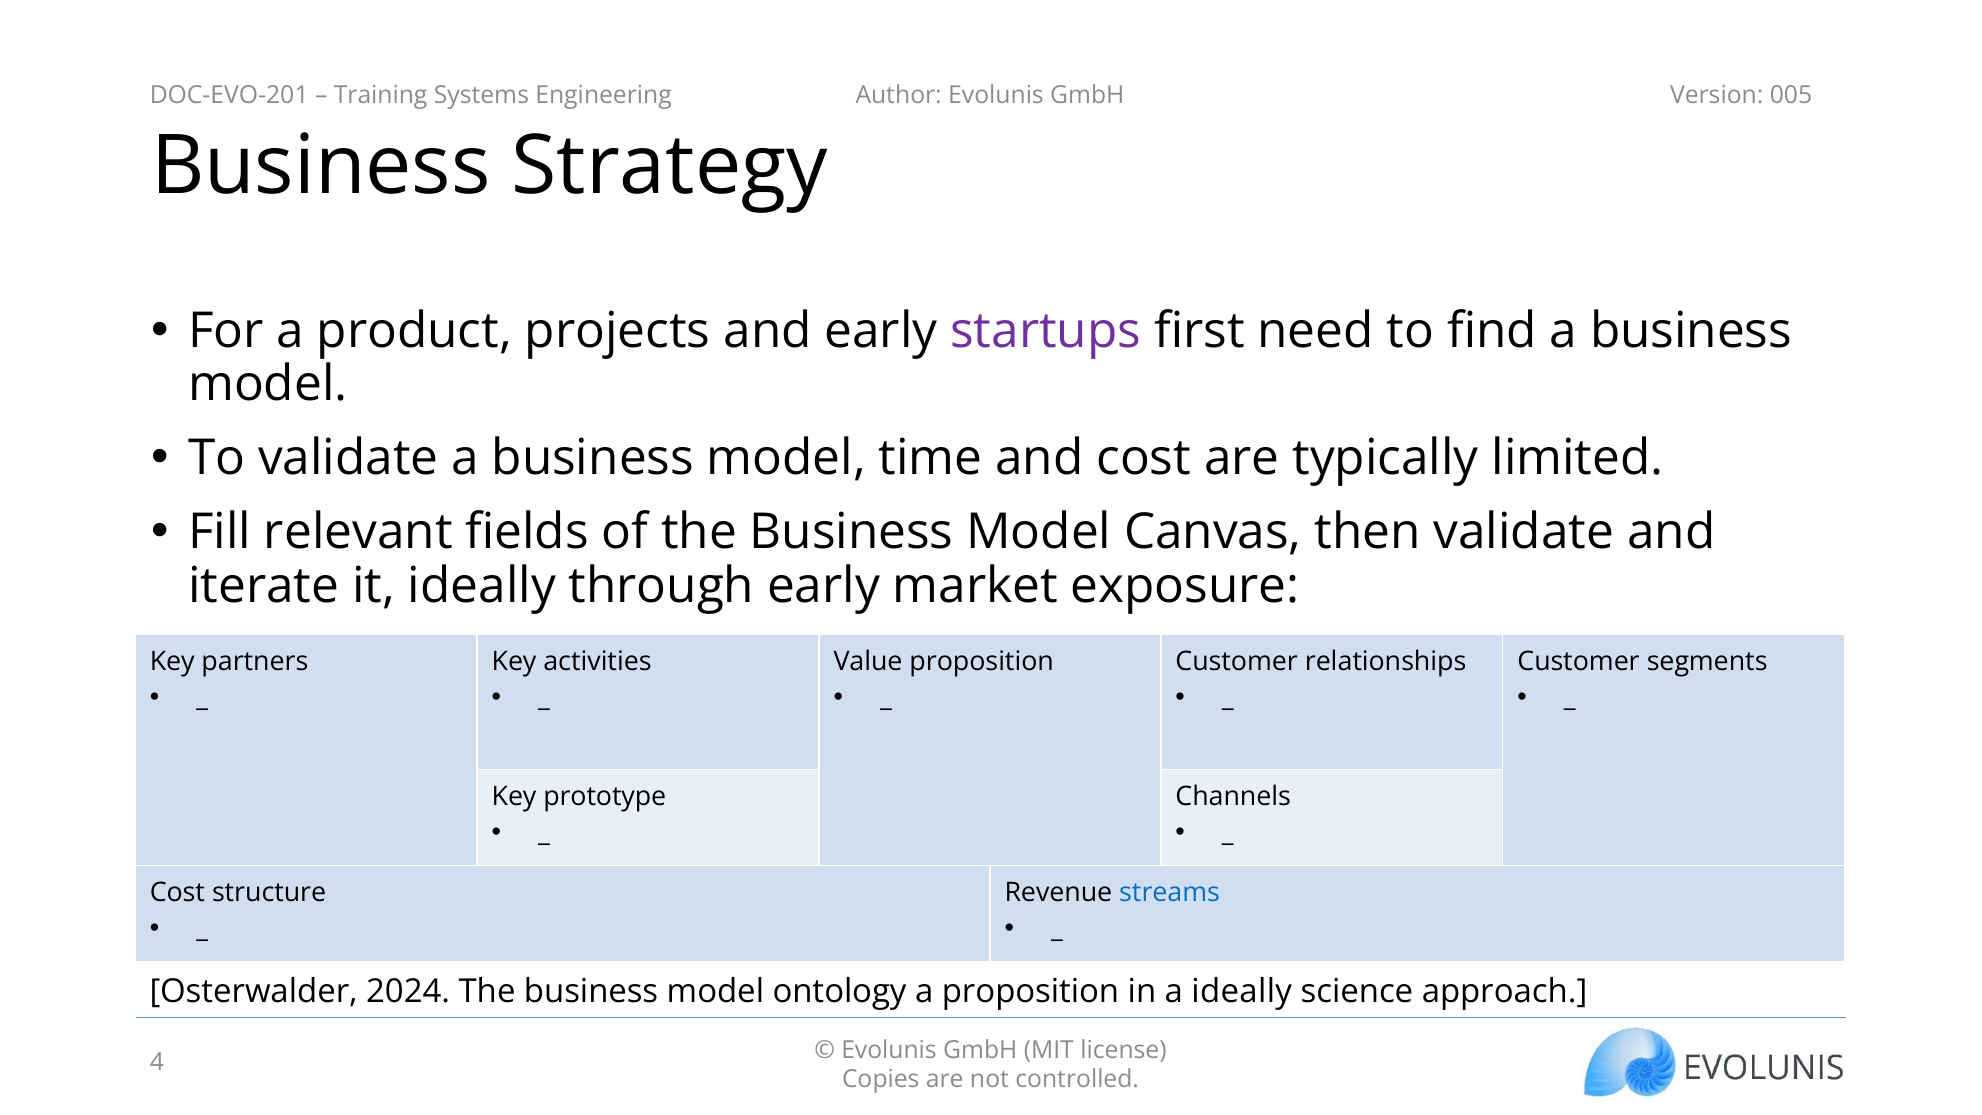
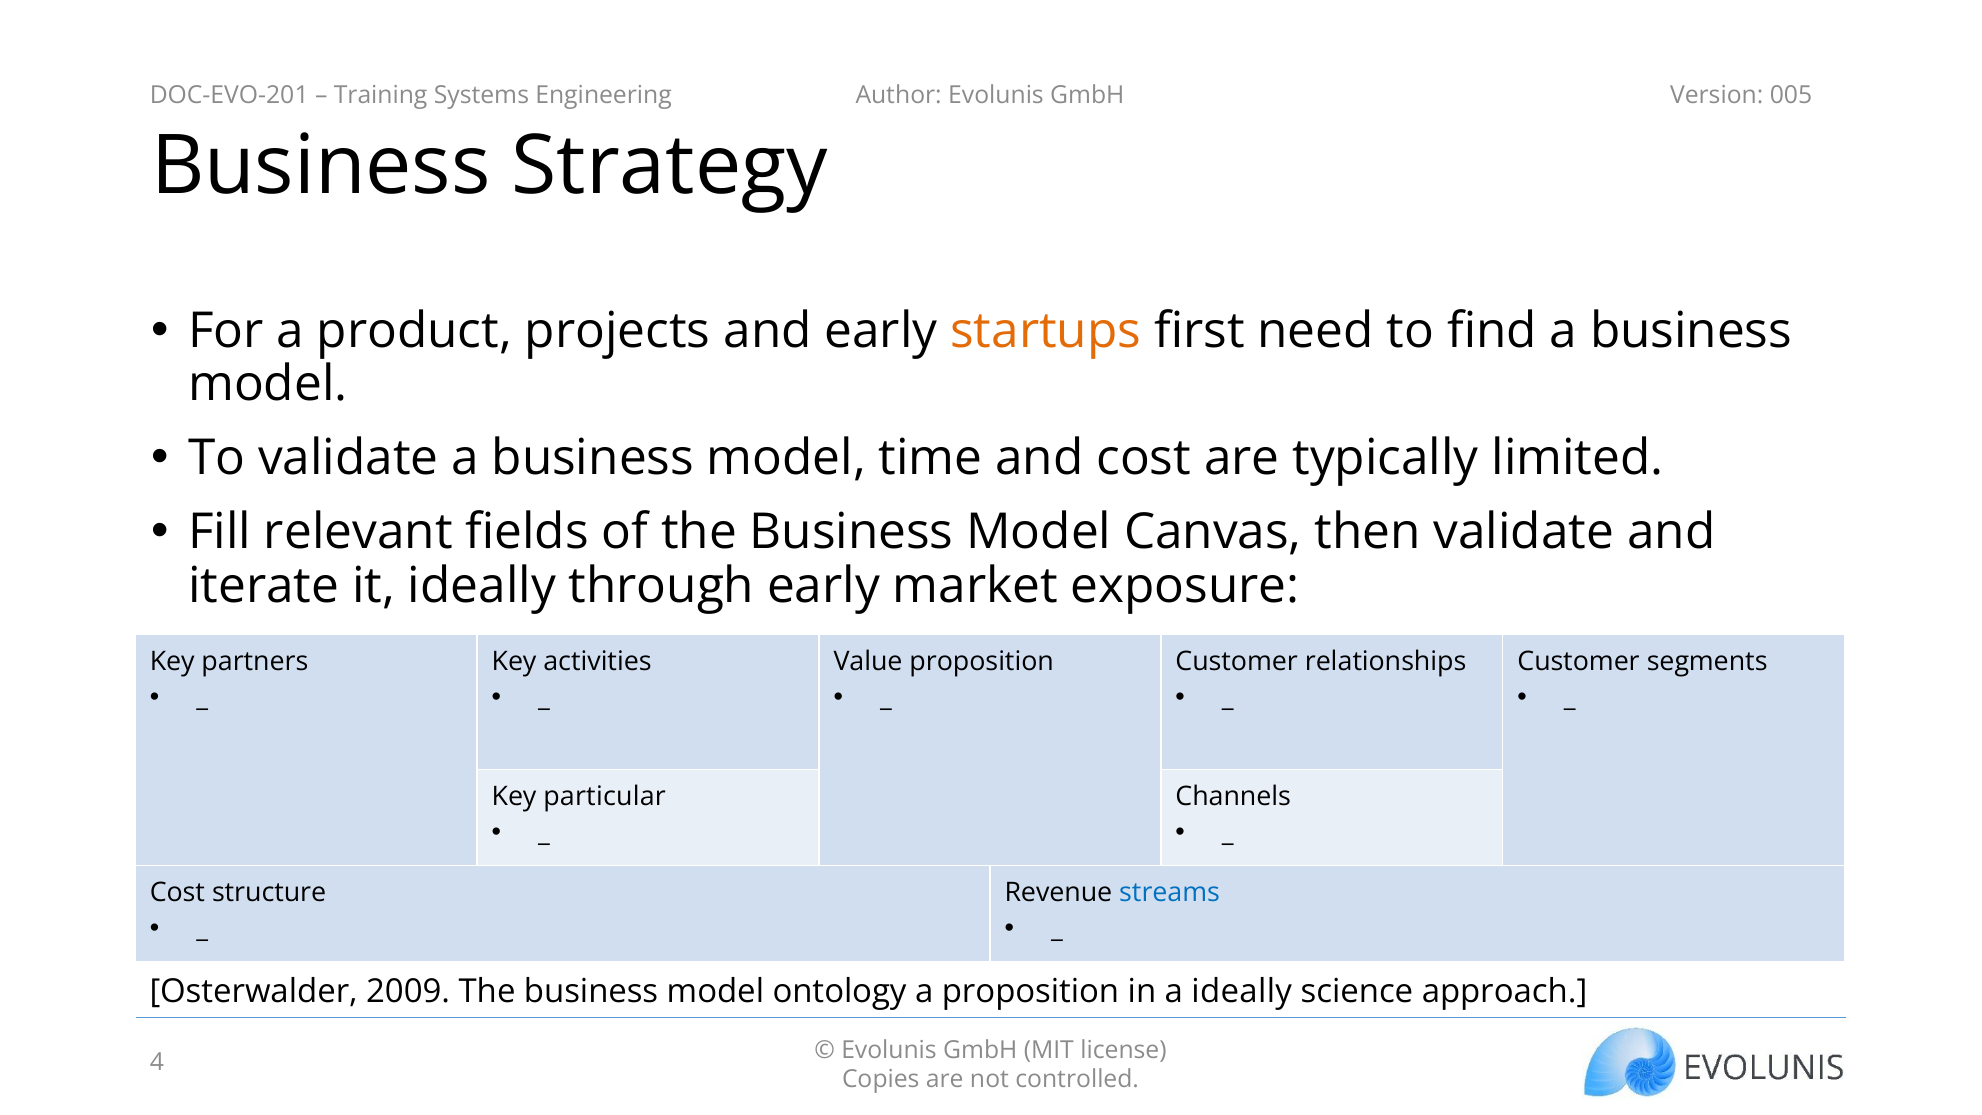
startups colour: purple -> orange
prototype: prototype -> particular
2024: 2024 -> 2009
